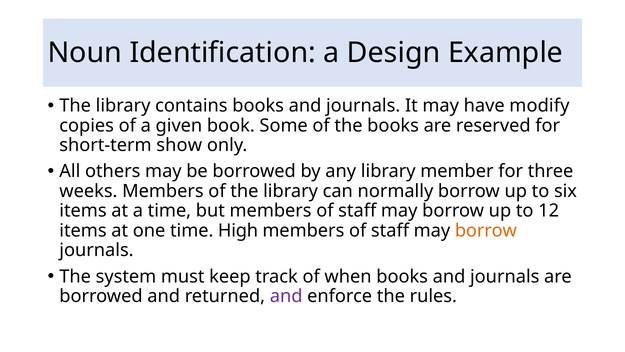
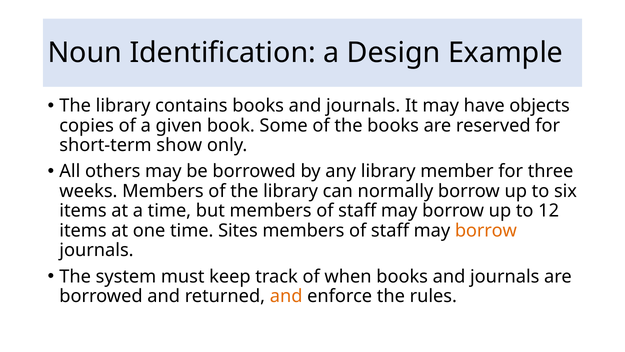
modify: modify -> objects
High: High -> Sites
and at (286, 296) colour: purple -> orange
